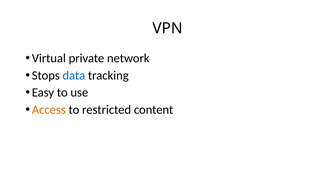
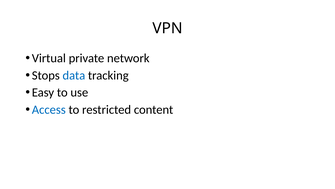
Access colour: orange -> blue
